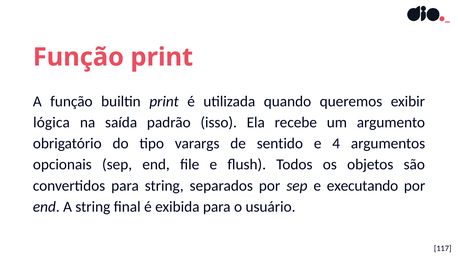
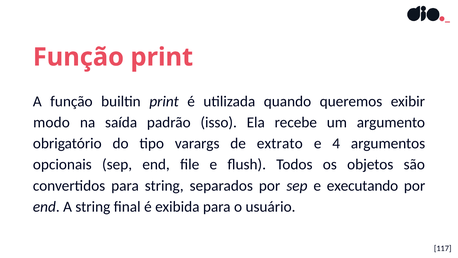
lógica: lógica -> modo
sentido: sentido -> extrato
